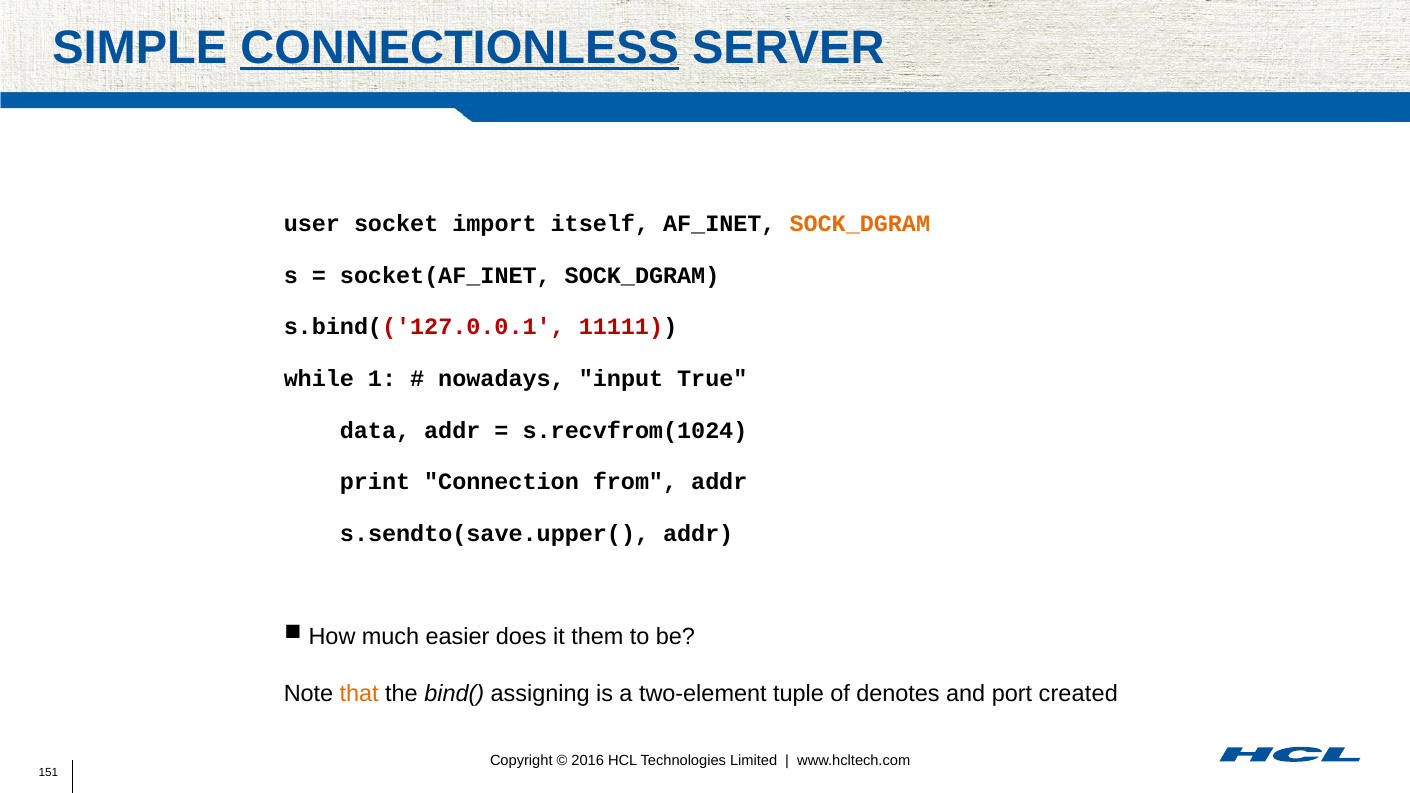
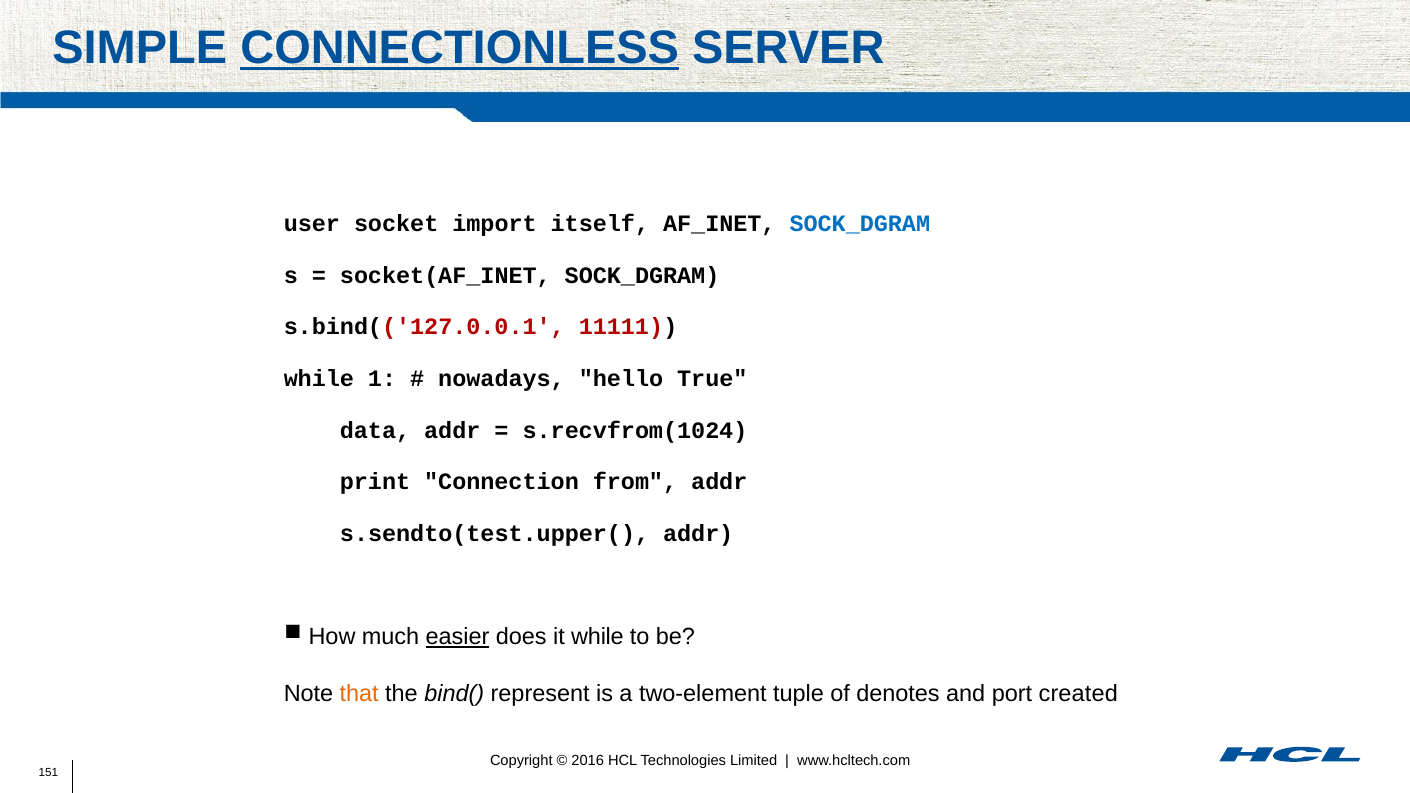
SOCK_DGRAM at (860, 224) colour: orange -> blue
input: input -> hello
s.sendto(save.upper(: s.sendto(save.upper( -> s.sendto(test.upper(
easier underline: none -> present
it them: them -> while
assigning: assigning -> represent
